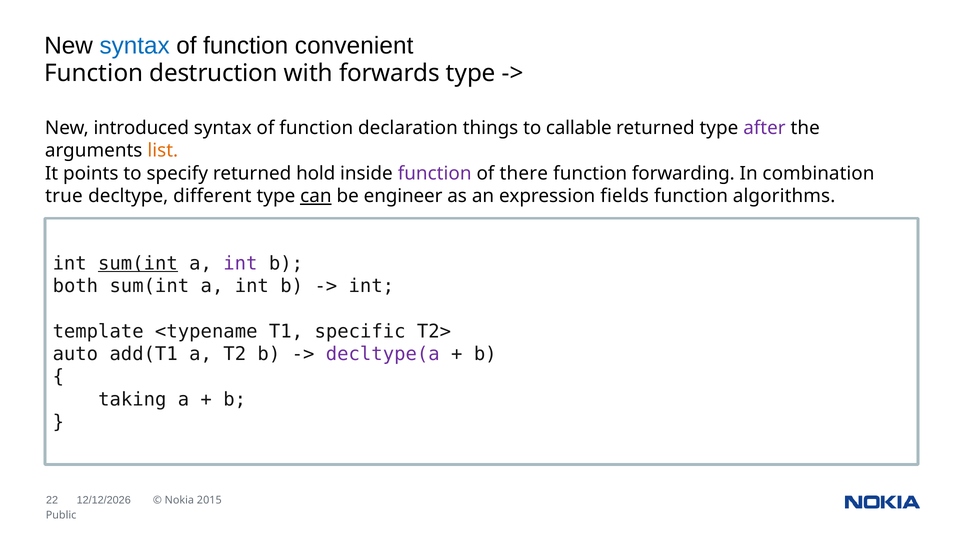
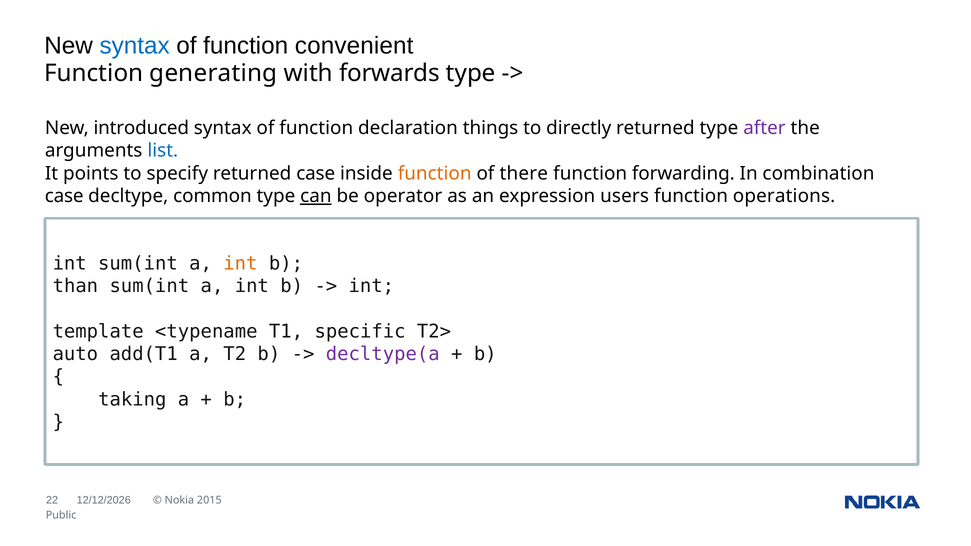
destruction: destruction -> generating
callable: callable -> directly
list colour: orange -> blue
returned hold: hold -> case
function at (435, 173) colour: purple -> orange
true at (64, 196): true -> case
different: different -> common
engineer: engineer -> operator
fields: fields -> users
algorithms: algorithms -> operations
sum(int at (138, 263) underline: present -> none
int at (240, 263) colour: purple -> orange
both: both -> than
